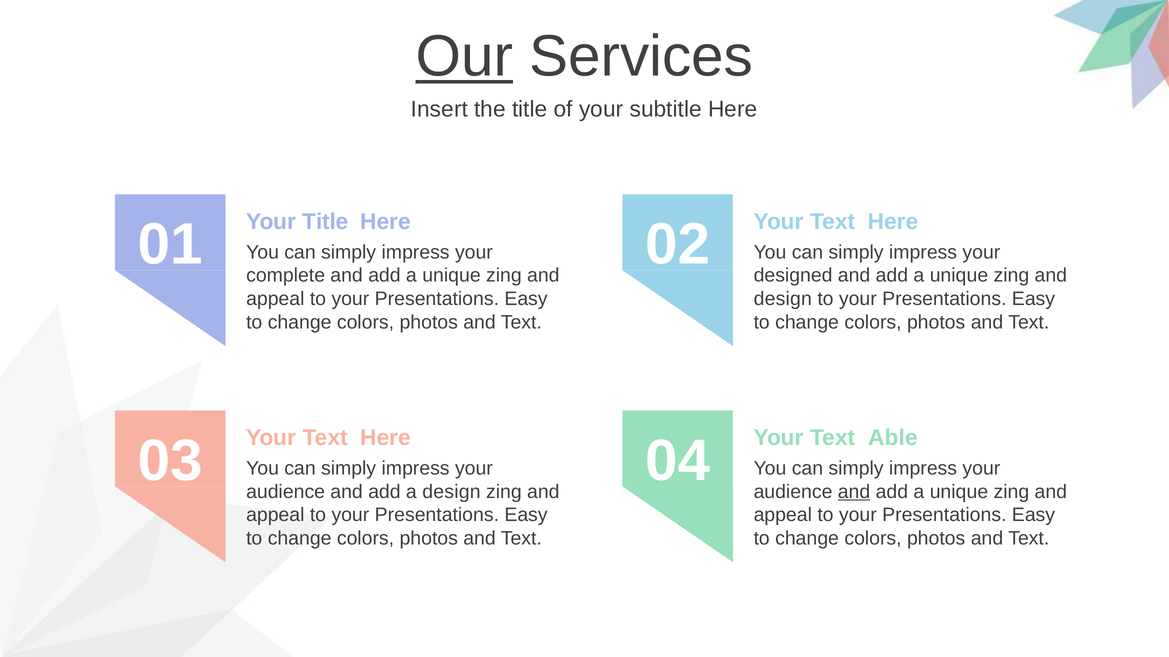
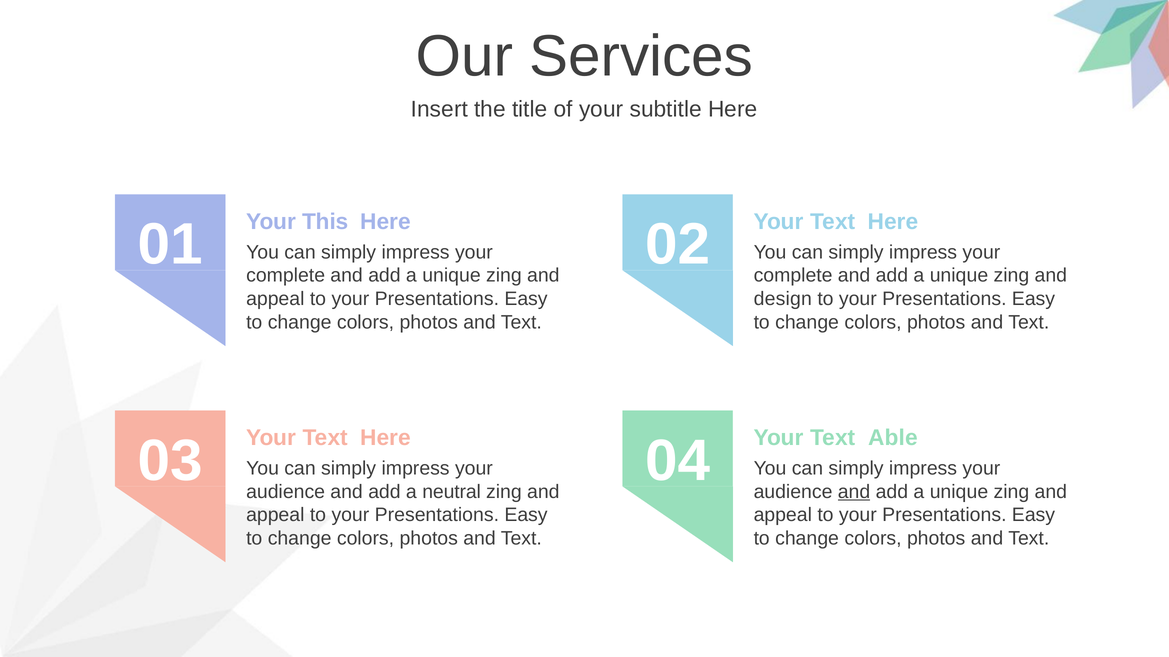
Our underline: present -> none
Your Title: Title -> This
designed at (793, 276): designed -> complete
a design: design -> neutral
